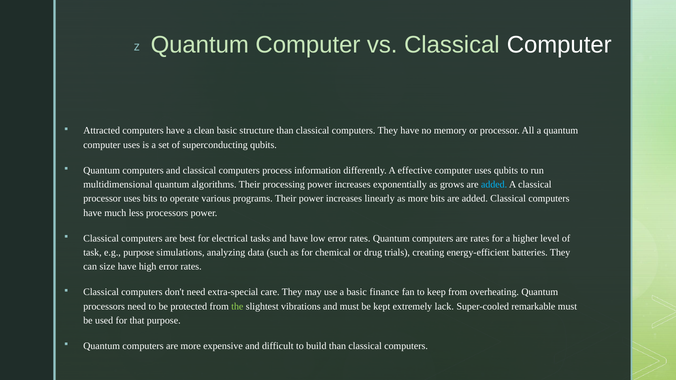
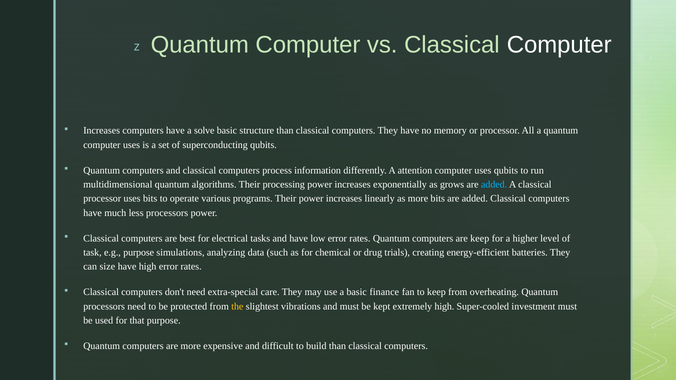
Attracted at (102, 131): Attracted -> Increases
clean: clean -> solve
effective: effective -> attention
are rates: rates -> keep
the colour: light green -> yellow
extremely lack: lack -> high
remarkable: remarkable -> investment
